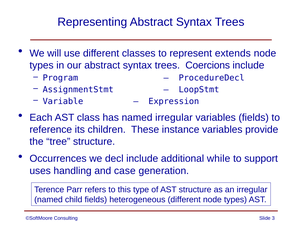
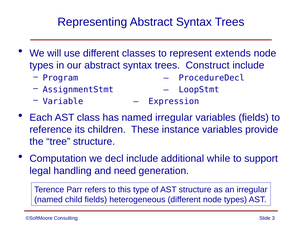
Coercions: Coercions -> Construct
Occurrences: Occurrences -> Computation
uses: uses -> legal
case: case -> need
